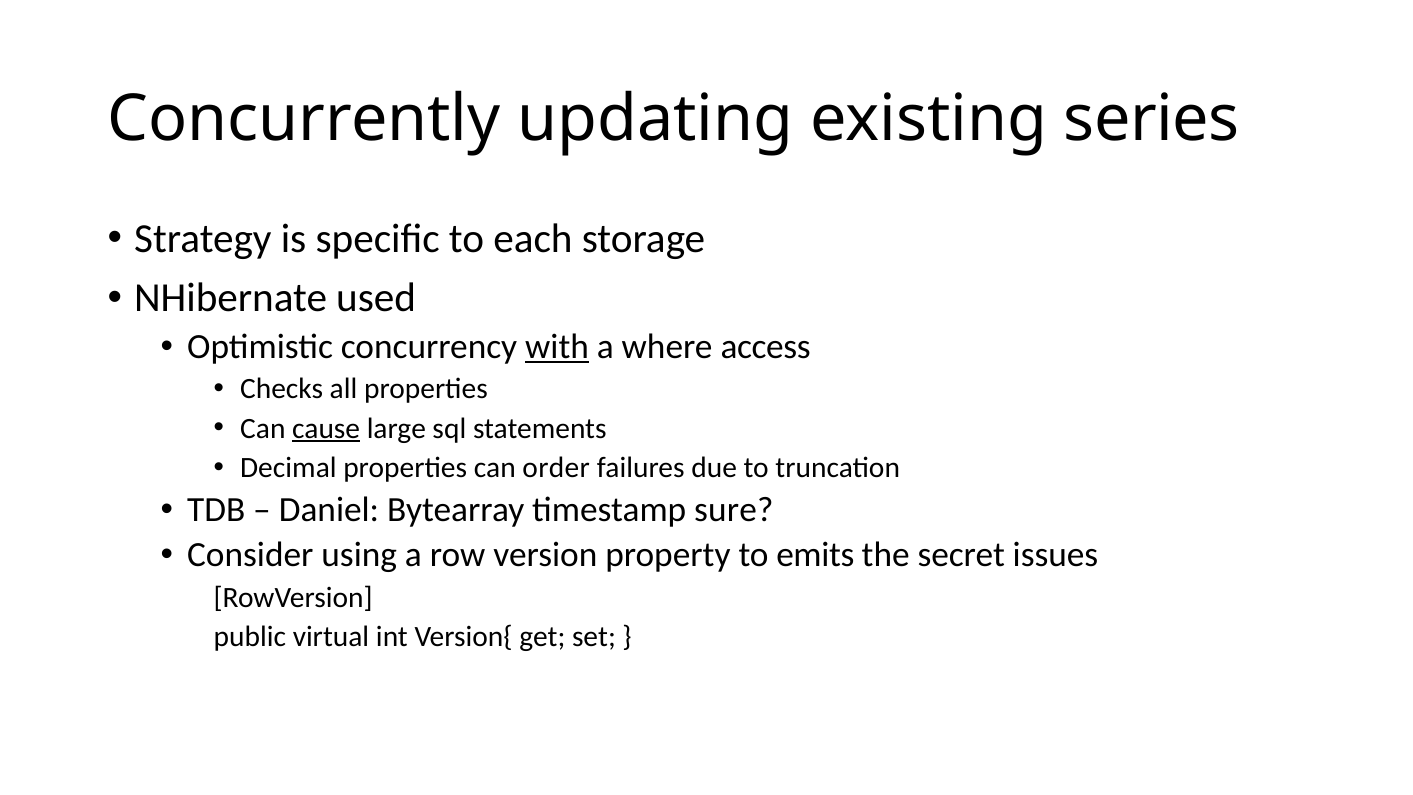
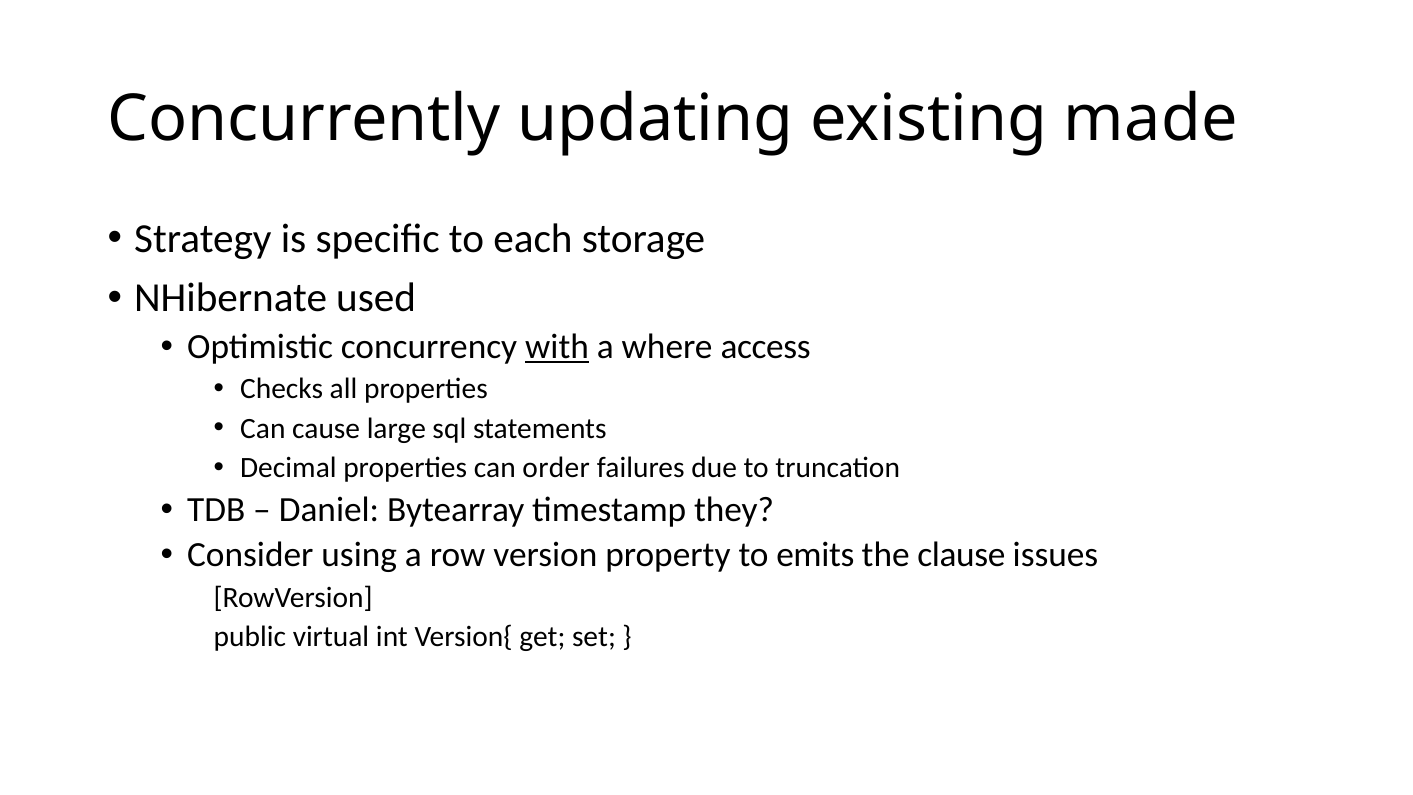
series: series -> made
cause underline: present -> none
sure: sure -> they
secret: secret -> clause
